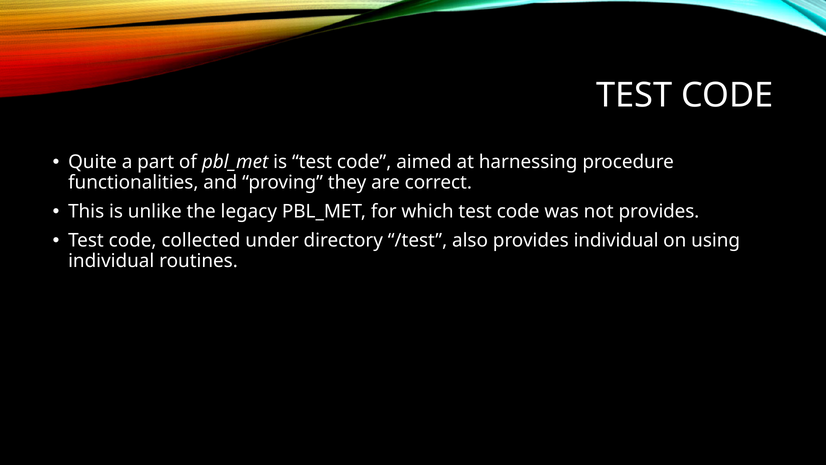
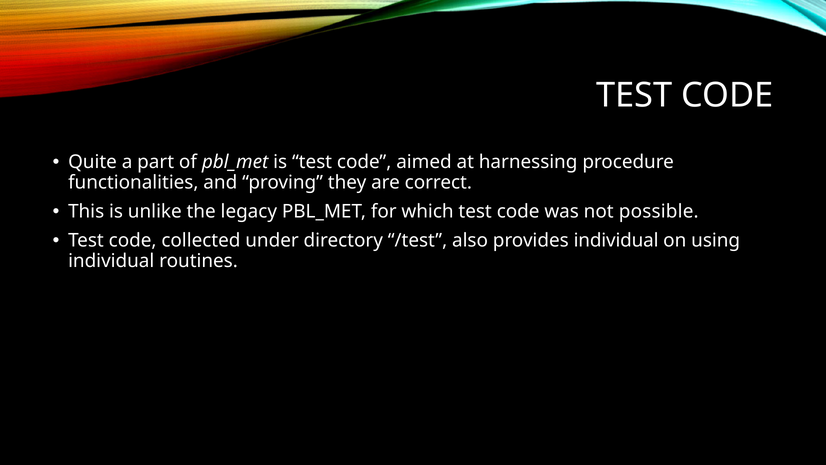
not provides: provides -> possible
